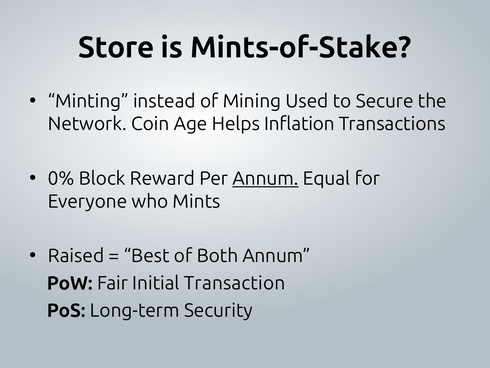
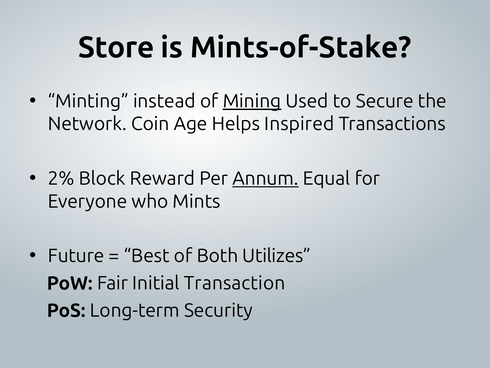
Mining underline: none -> present
Inflation: Inflation -> Inspired
0%: 0% -> 2%
Raised: Raised -> Future
Both Annum: Annum -> Utilizes
